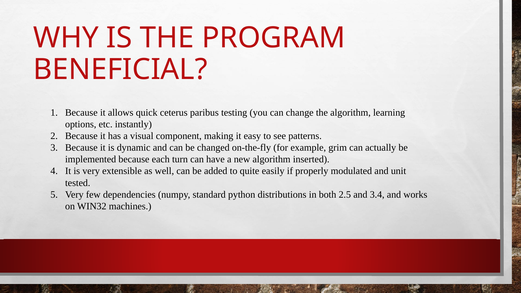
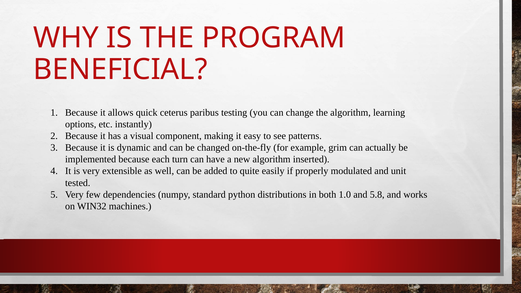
2.5: 2.5 -> 1.0
3.4: 3.4 -> 5.8
